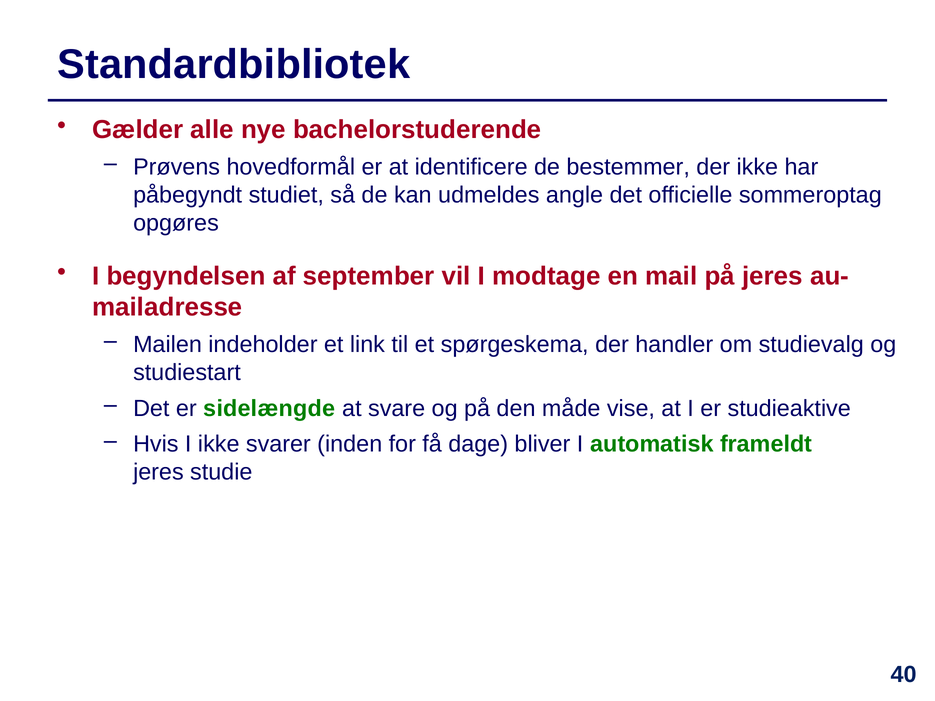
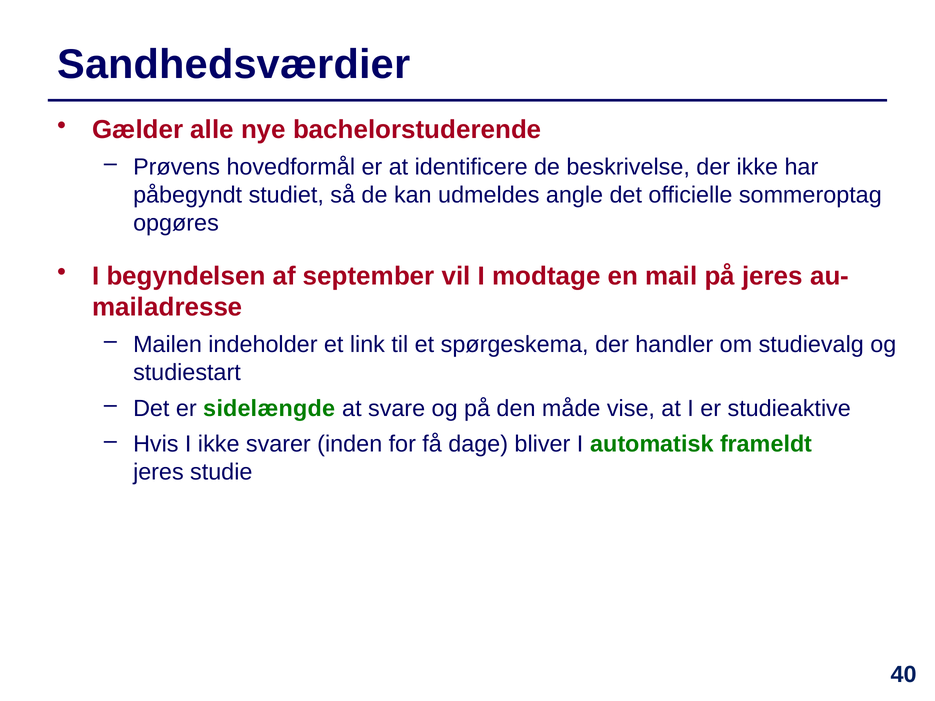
Standardbibliotek: Standardbibliotek -> Sandhedsværdier
bestemmer: bestemmer -> beskrivelse
